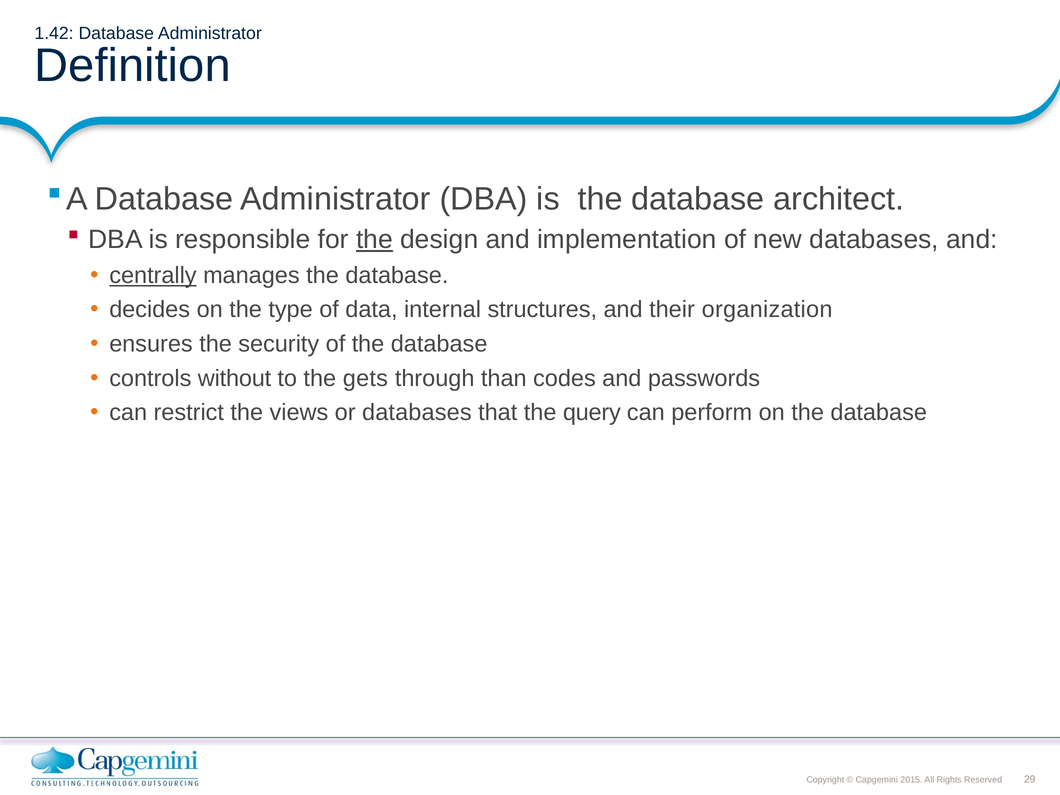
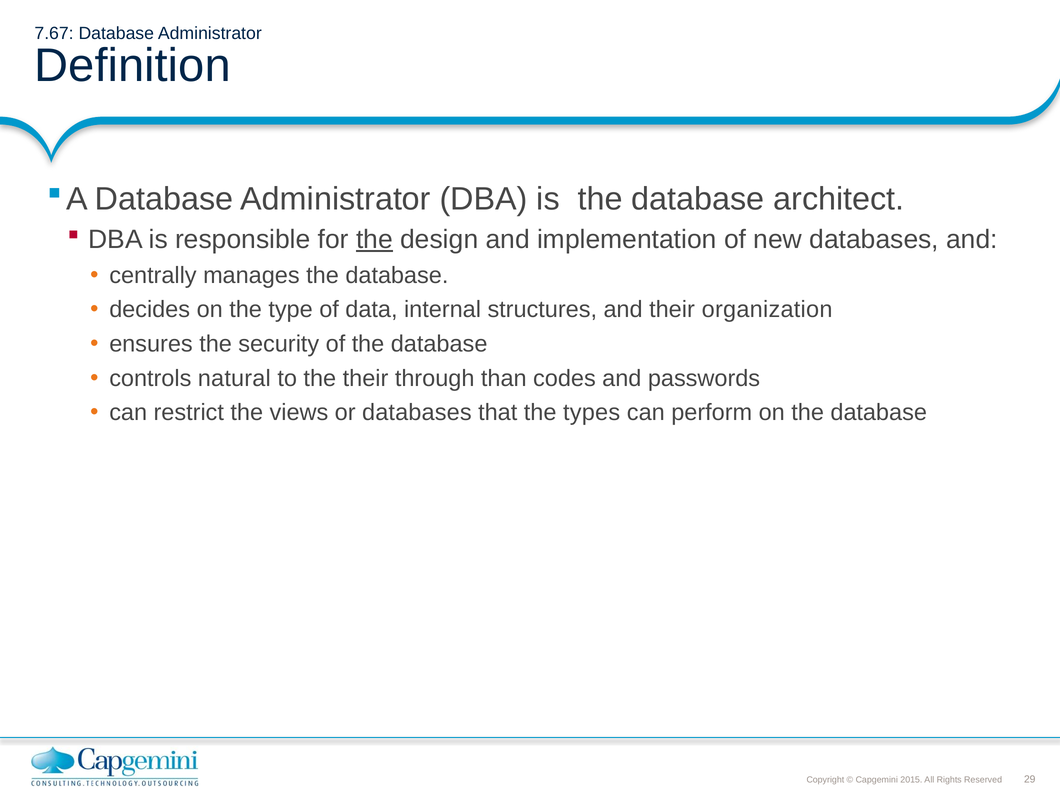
1.42: 1.42 -> 7.67
centrally underline: present -> none
without: without -> natural
the gets: gets -> their
query: query -> types
